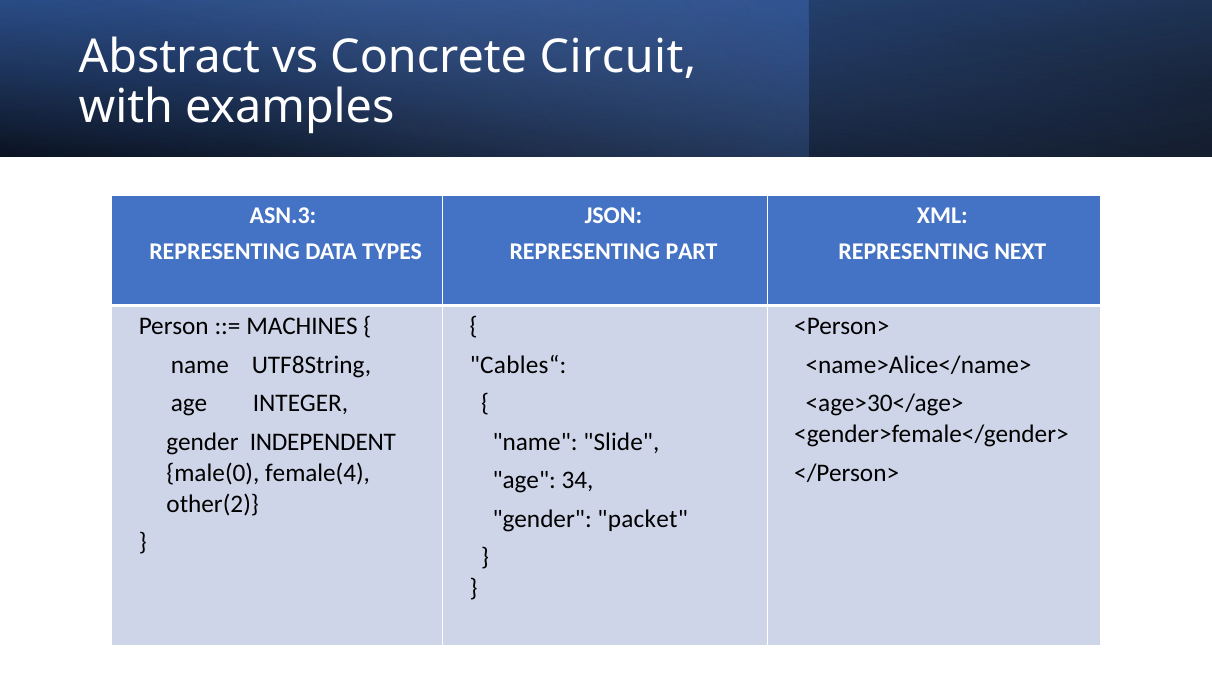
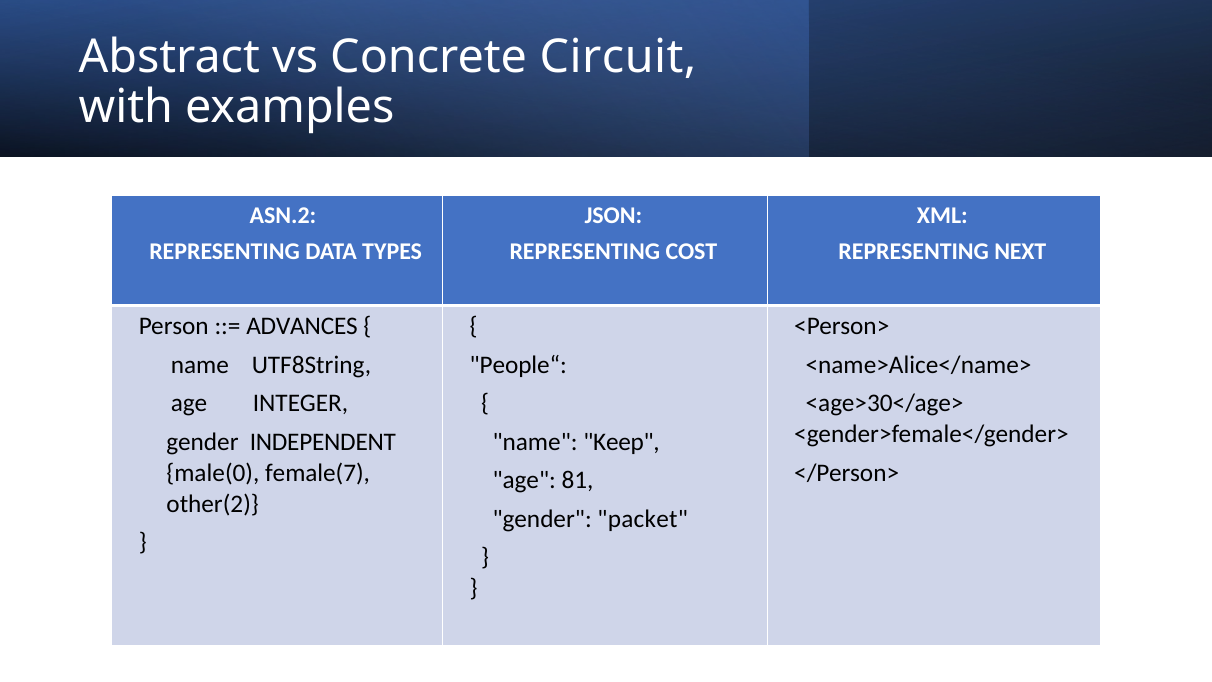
ASN.3: ASN.3 -> ASN.2
PART: PART -> COST
MACHINES: MACHINES -> ADVANCES
Cables“: Cables“ -> People“
Slide: Slide -> Keep
female(4: female(4 -> female(7
34: 34 -> 81
